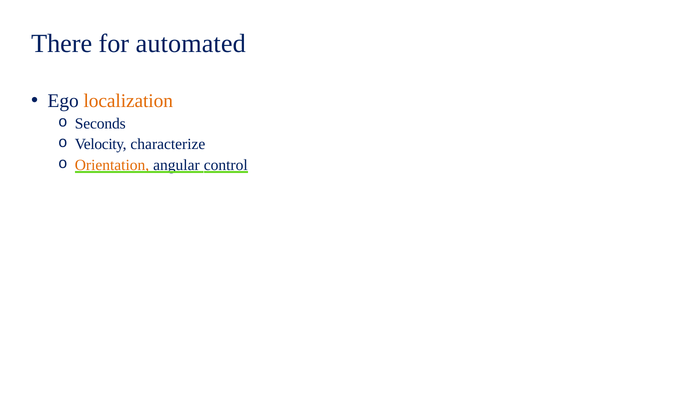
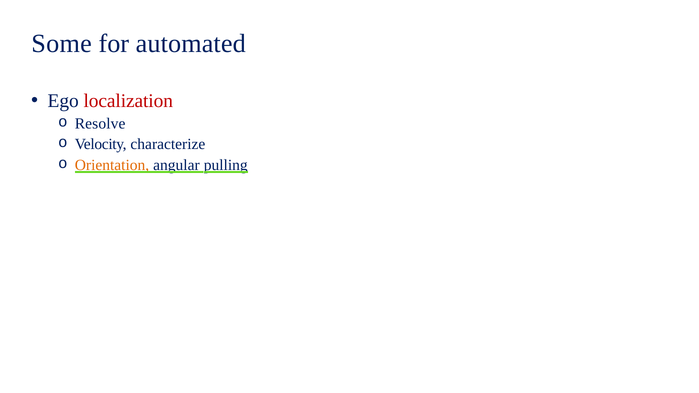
There: There -> Some
localization colour: orange -> red
Seconds: Seconds -> Resolve
control: control -> pulling
